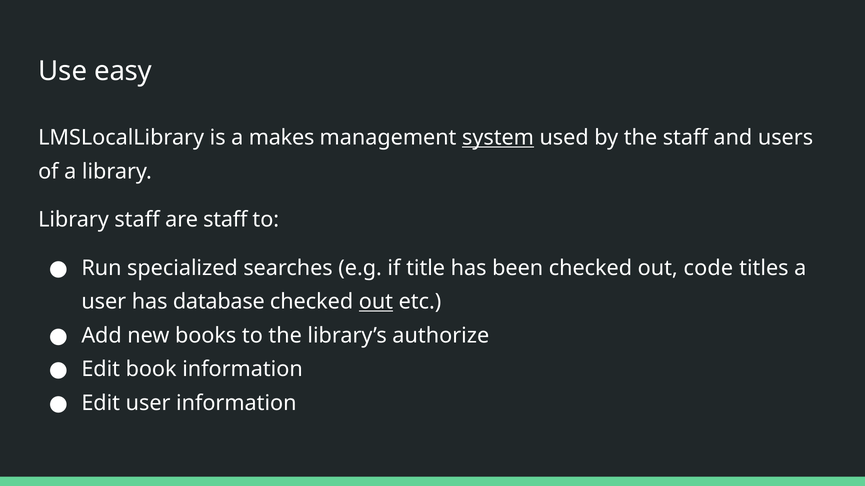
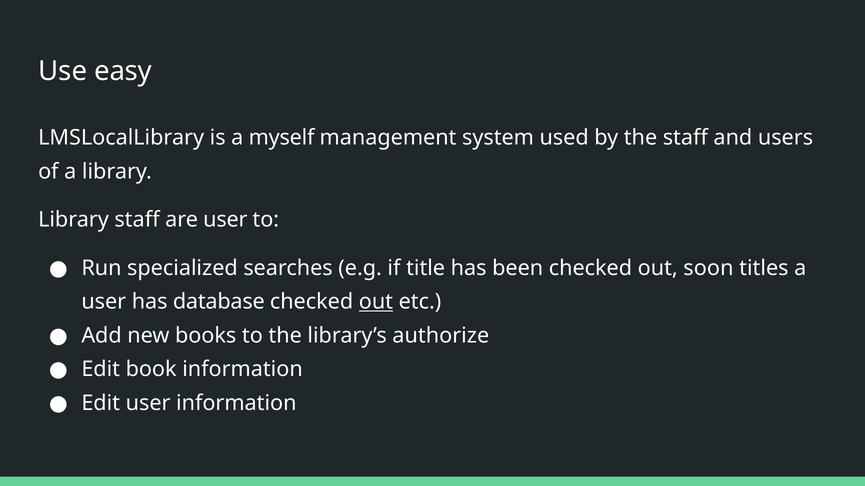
makes: makes -> myself
system underline: present -> none
are staff: staff -> user
code: code -> soon
